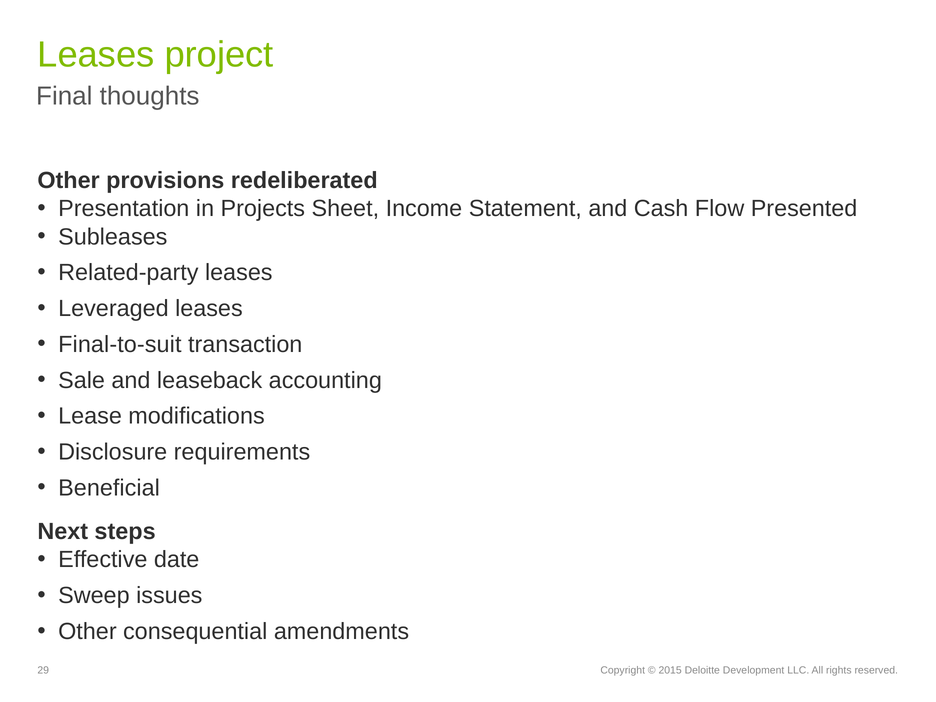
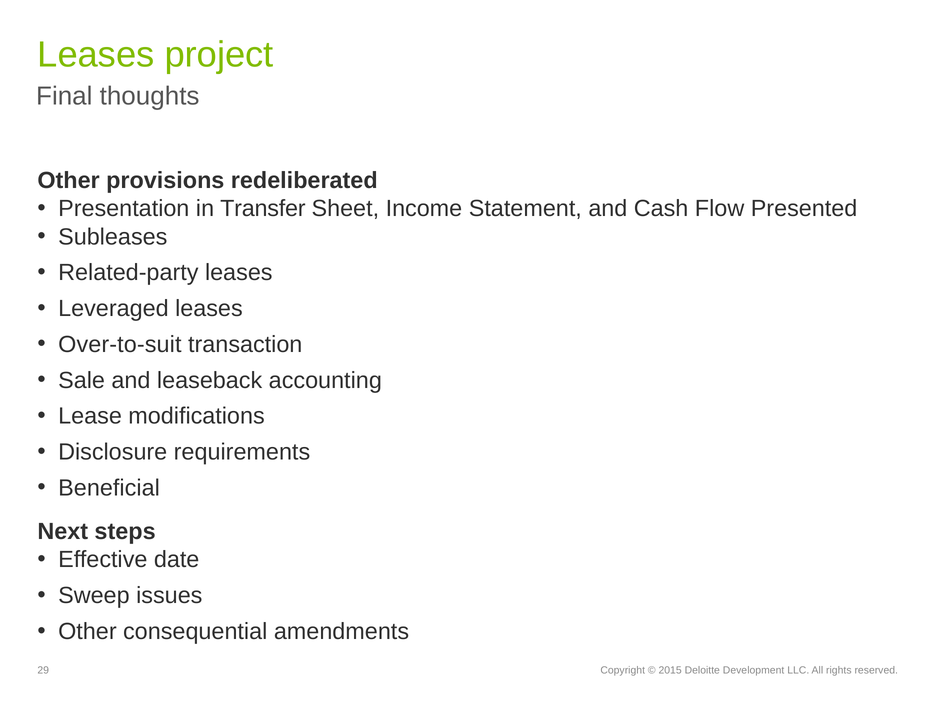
Projects: Projects -> Transfer
Final-to-suit: Final-to-suit -> Over-to-suit
